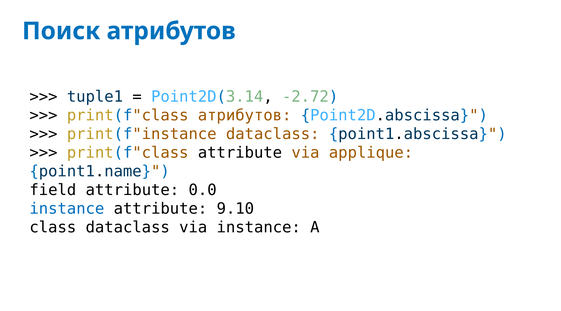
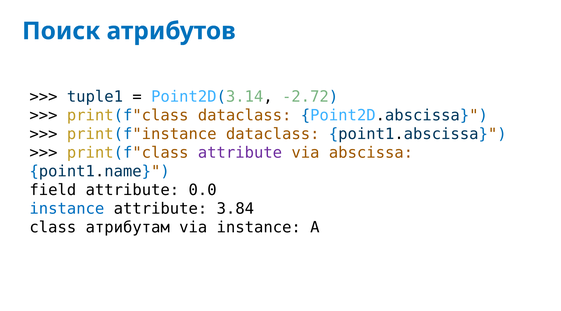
print(f"class атрибутов: атрибутов -> dataclass
attribute at (240, 153) colour: black -> purple
applique: applique -> abscissa
9.10: 9.10 -> 3.84
class dataclass: dataclass -> атрибутам
